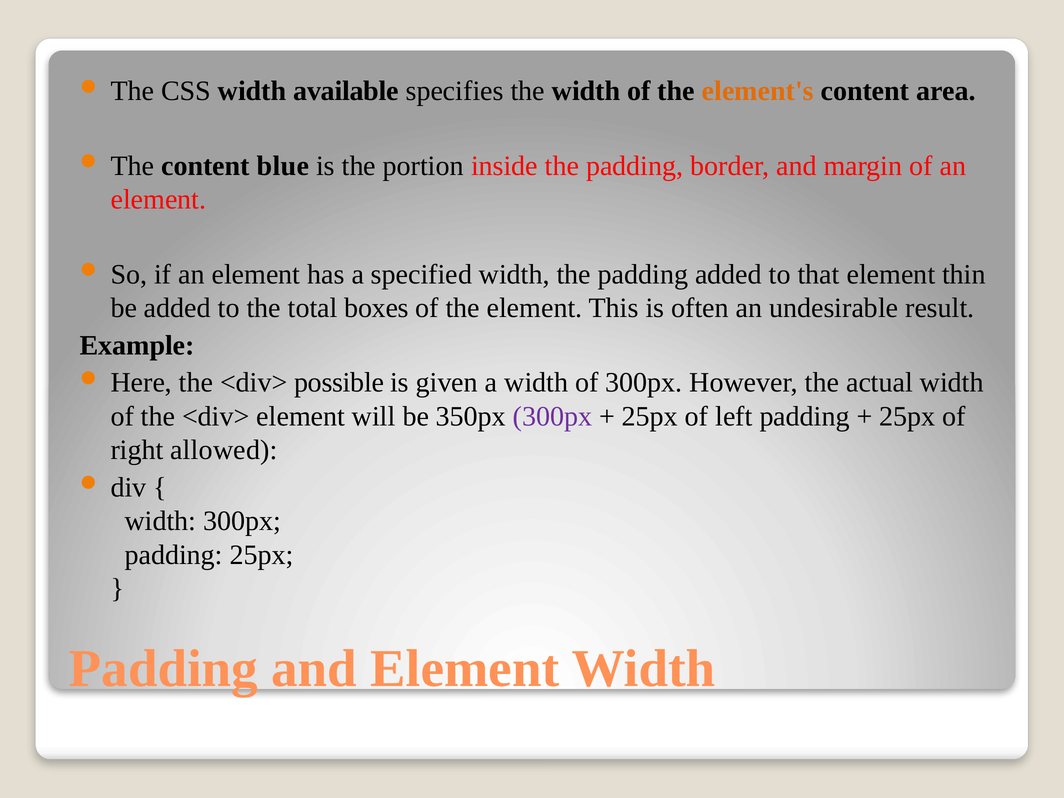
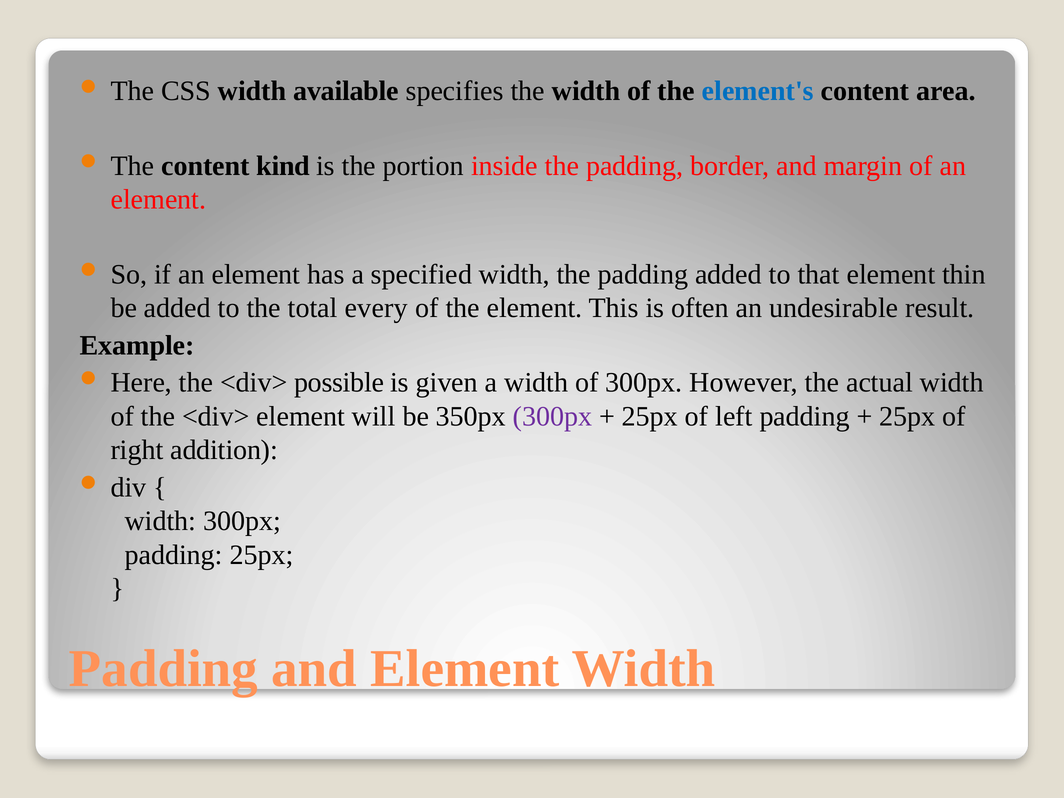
element's colour: orange -> blue
blue: blue -> kind
boxes: boxes -> every
allowed: allowed -> addition
